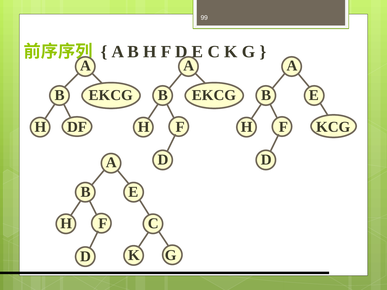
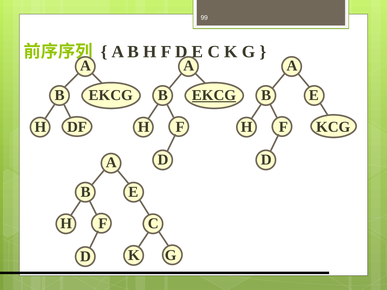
EKCG at (214, 95) underline: none -> present
